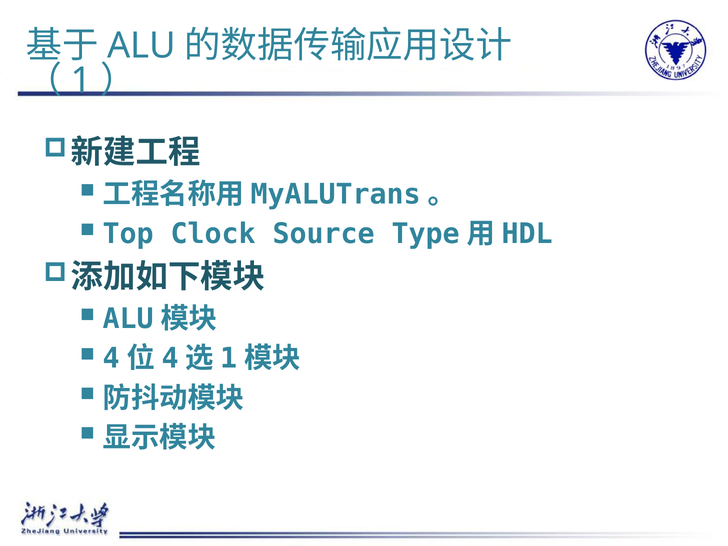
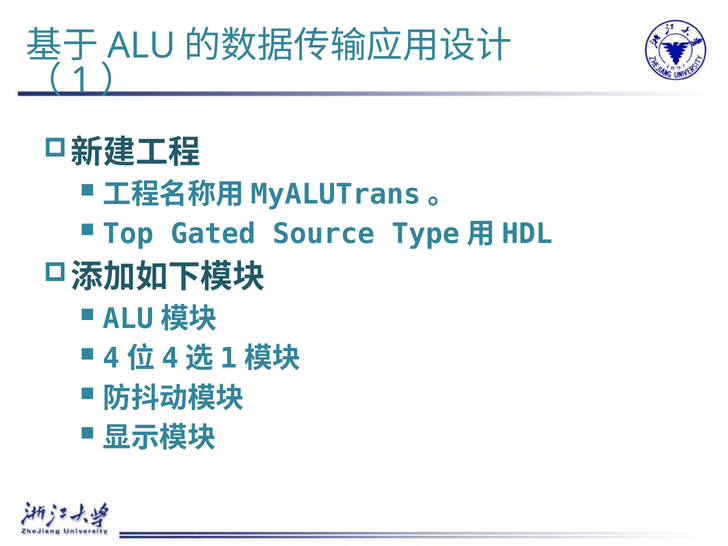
Clock: Clock -> Gated
